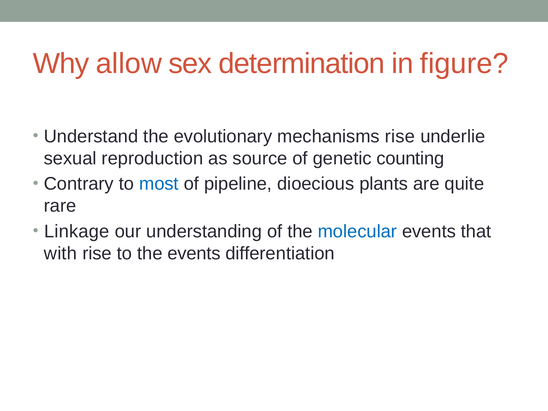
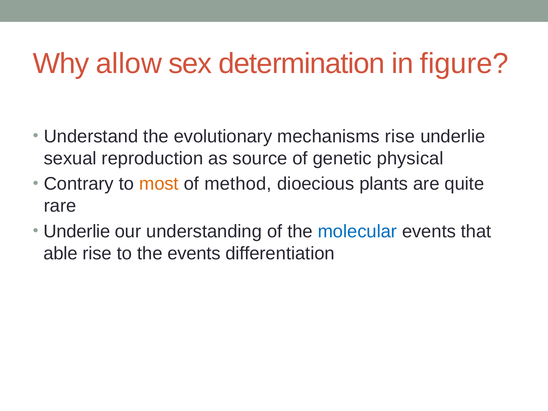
counting: counting -> physical
most colour: blue -> orange
pipeline: pipeline -> method
Linkage at (77, 231): Linkage -> Underlie
with: with -> able
